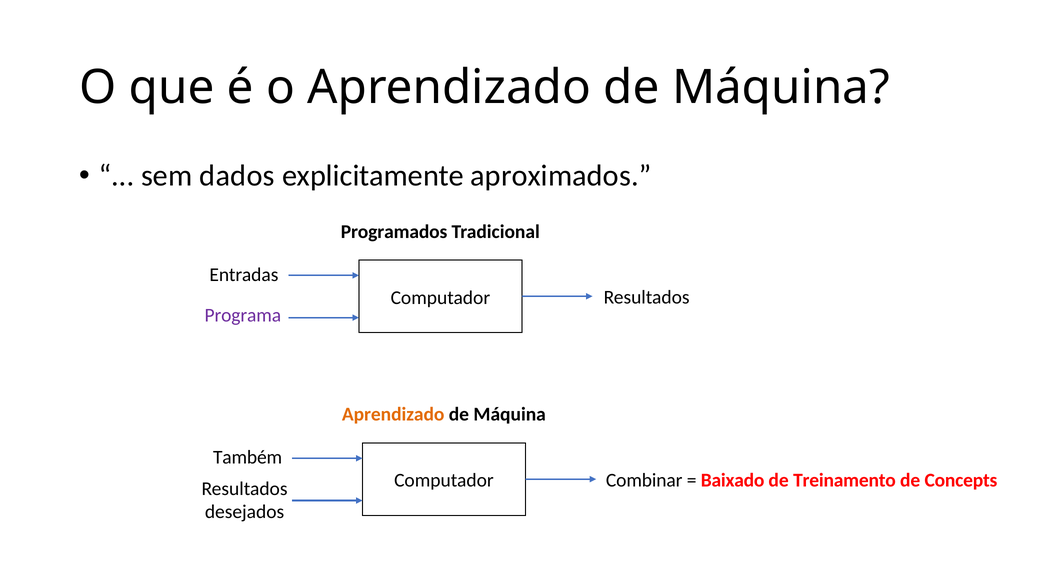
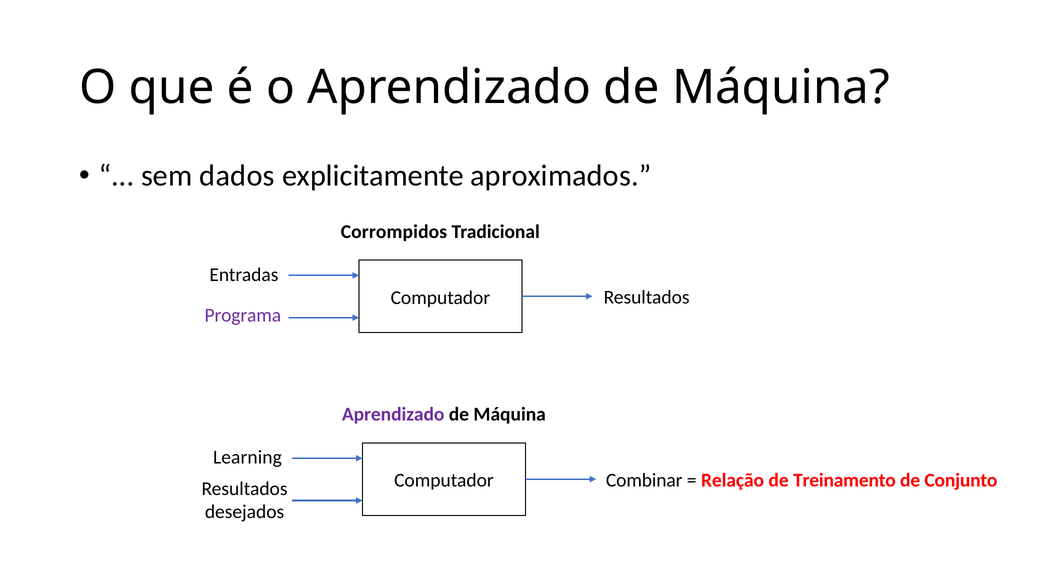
Programados: Programados -> Corrompidos
Aprendizado at (393, 414) colour: orange -> purple
Também: Também -> Learning
Baixado: Baixado -> Relação
Concepts: Concepts -> Conjunto
